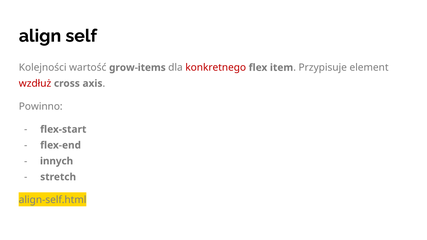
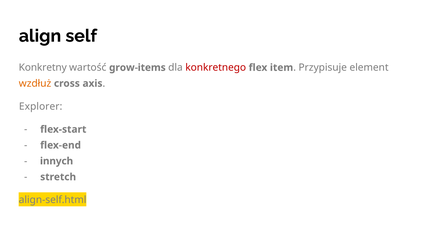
Kolejności: Kolejności -> Konkretny
wzdłuż colour: red -> orange
Powinno: Powinno -> Explorer
